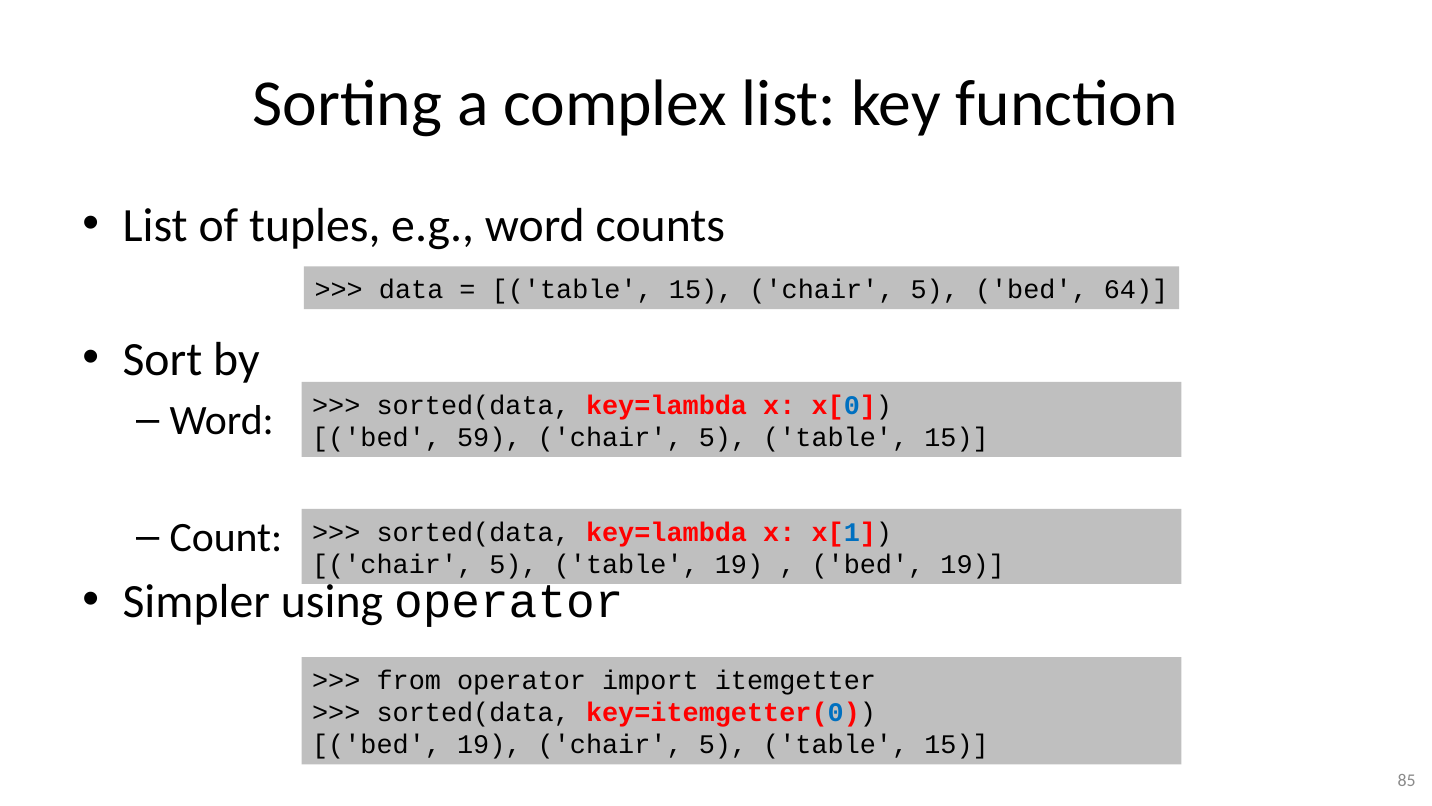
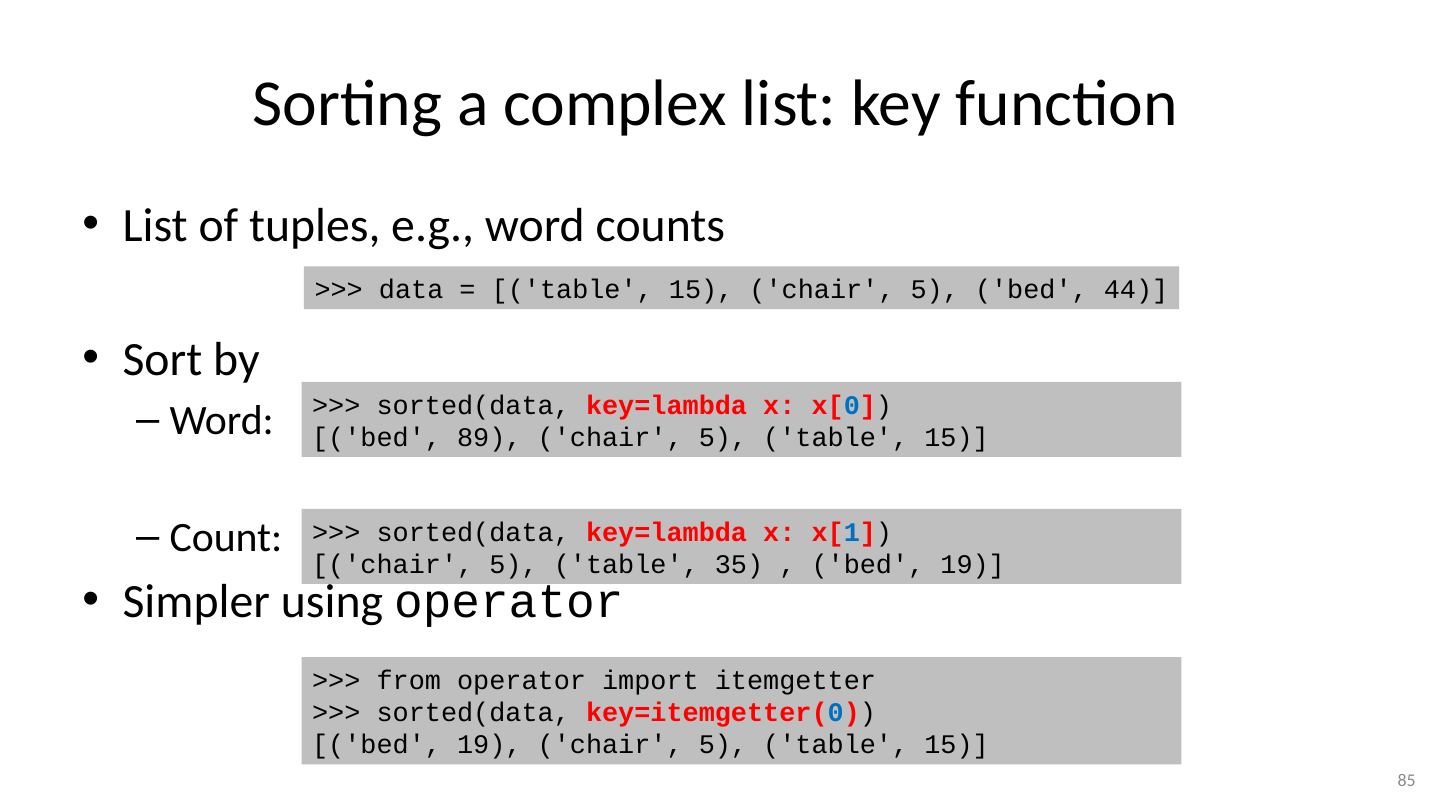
64: 64 -> 44
59: 59 -> 89
table 19: 19 -> 35
